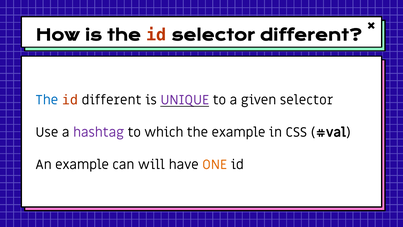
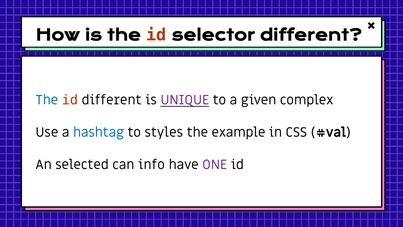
given selector: selector -> complex
hashtag colour: purple -> blue
which: which -> styles
An example: example -> selected
will: will -> info
ONE colour: orange -> purple
